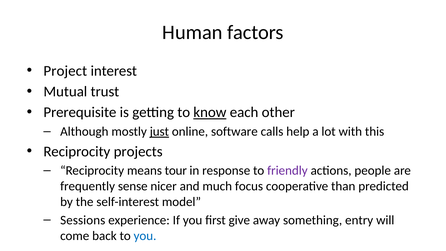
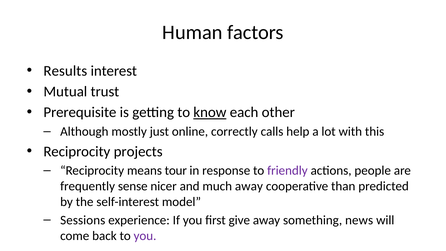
Project: Project -> Results
just underline: present -> none
software: software -> correctly
much focus: focus -> away
entry: entry -> news
you at (145, 236) colour: blue -> purple
